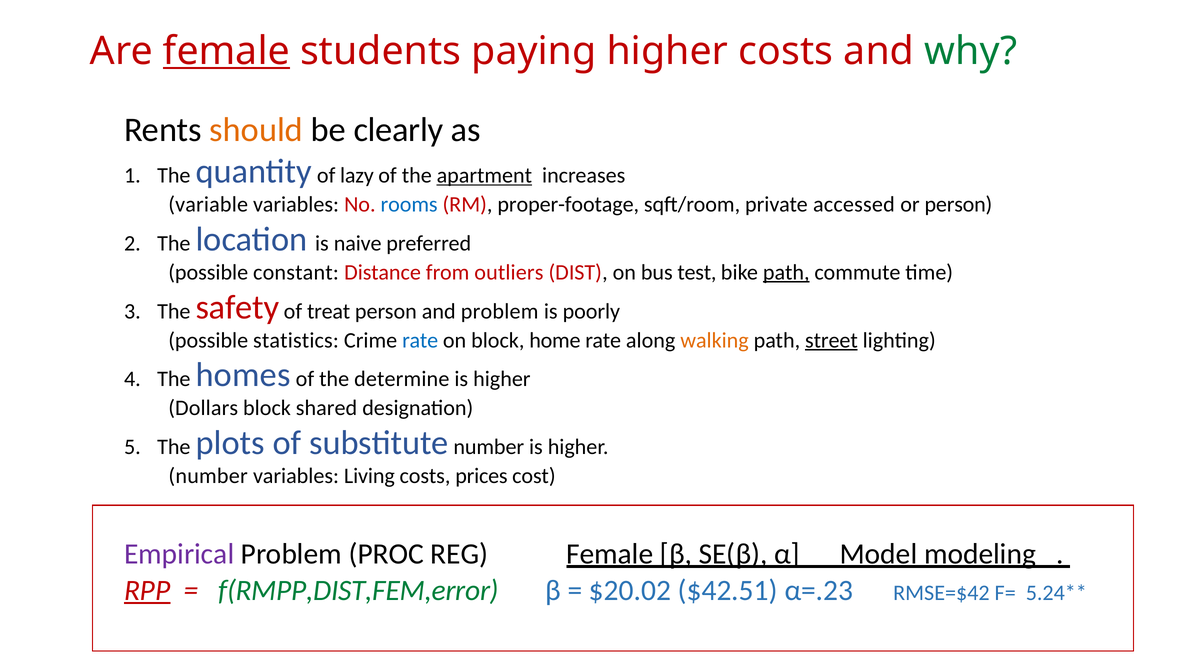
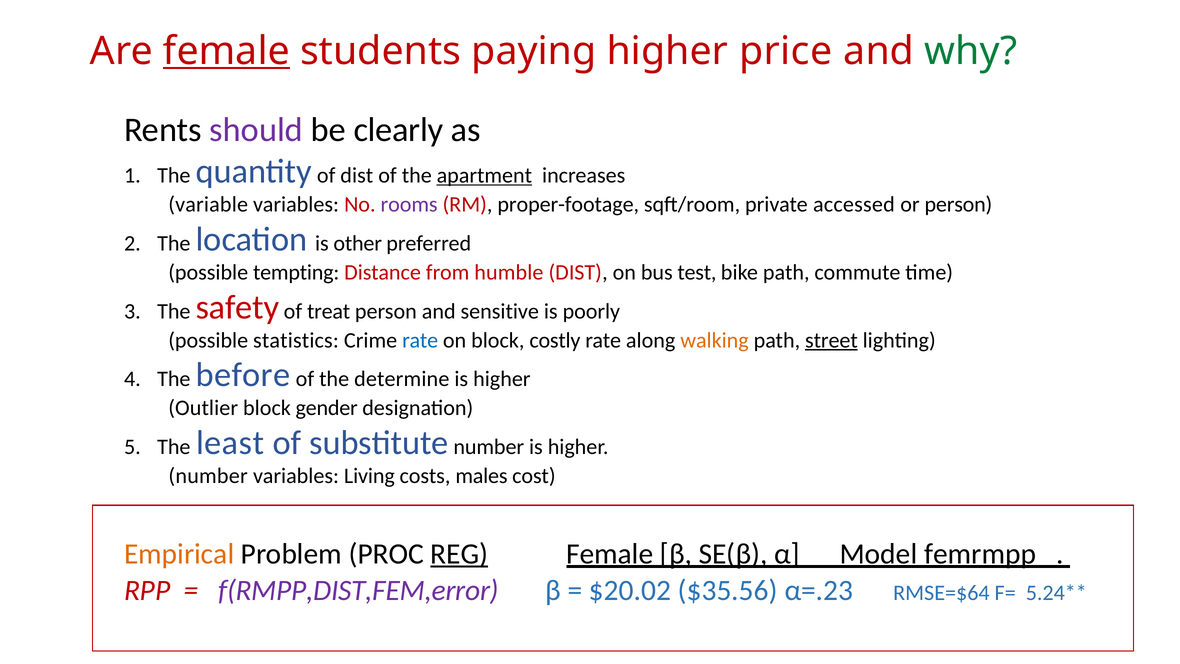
higher costs: costs -> price
should colour: orange -> purple
of lazy: lazy -> dist
rooms colour: blue -> purple
naive: naive -> other
constant: constant -> tempting
outliers: outliers -> humble
path at (786, 272) underline: present -> none
and problem: problem -> sensitive
home: home -> costly
homes: homes -> before
Dollars: Dollars -> Outlier
shared: shared -> gender
plots: plots -> least
prices: prices -> males
Empirical colour: purple -> orange
REG underline: none -> present
modeling: modeling -> femrmpp
RPP underline: present -> none
f(RMPP,DIST,FEM,error colour: green -> purple
$42.51: $42.51 -> $35.56
RMSE=$42: RMSE=$42 -> RMSE=$64
